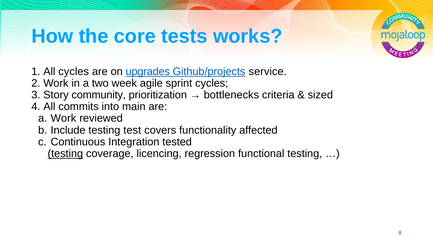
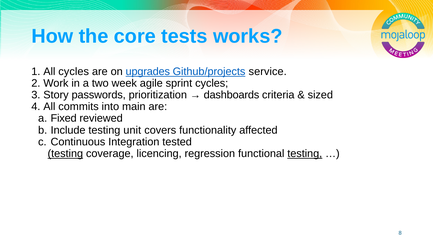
community: community -> passwords
bottlenecks: bottlenecks -> dashboards
a Work: Work -> Fixed
test: test -> unit
testing at (305, 153) underline: none -> present
